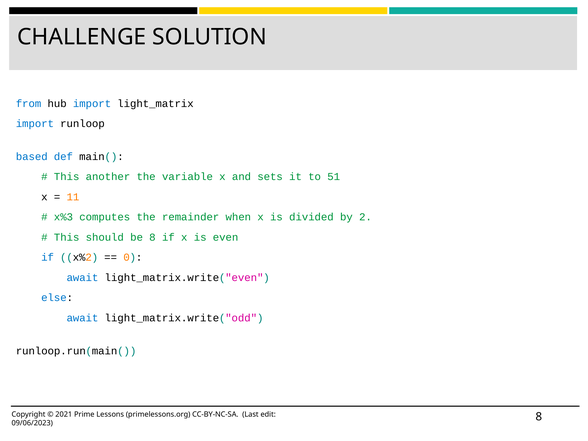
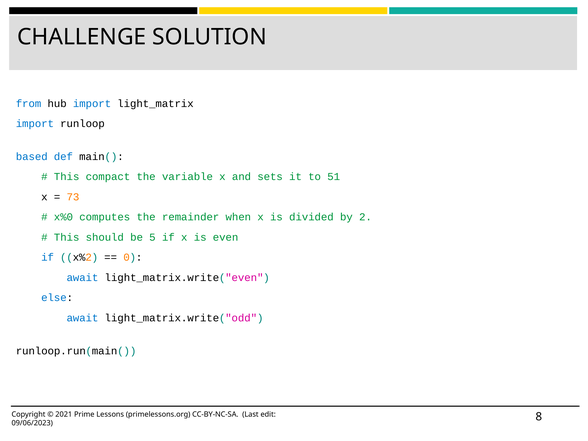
another: another -> compact
11: 11 -> 73
x%3: x%3 -> x%0
be 8: 8 -> 5
